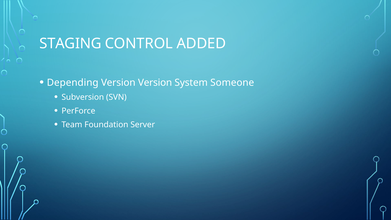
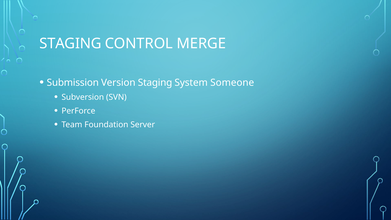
ADDED: ADDED -> MERGE
Depending: Depending -> Submission
Version Version: Version -> Staging
